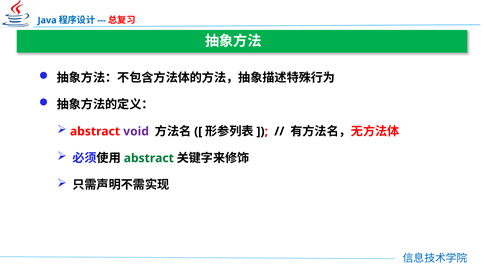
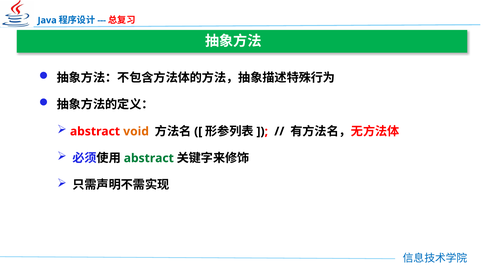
void colour: purple -> orange
